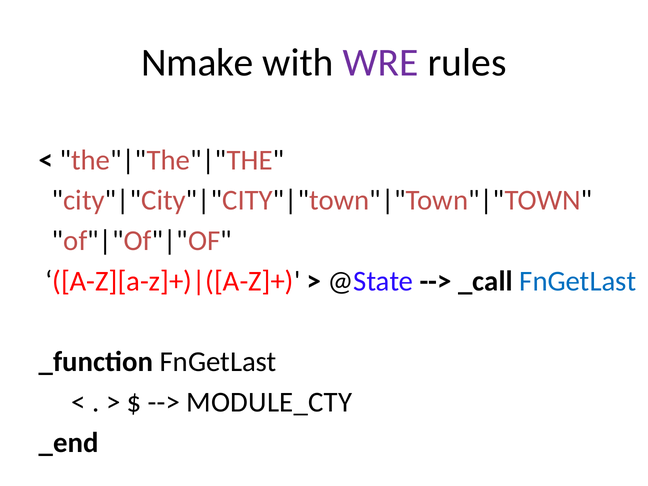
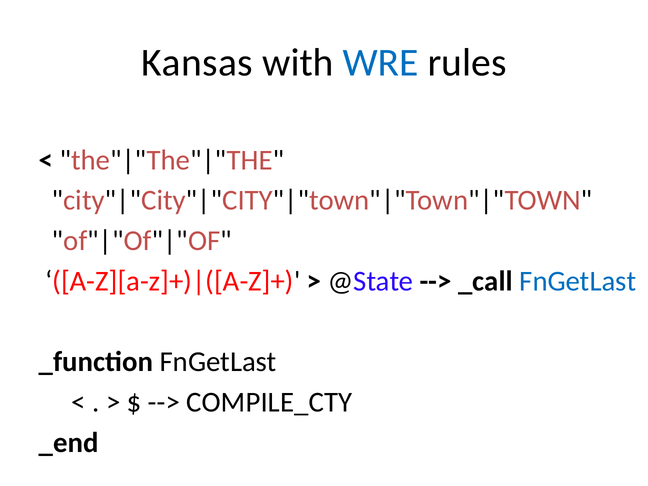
Nmake: Nmake -> Kansas
WRE colour: purple -> blue
MODULE_CTY: MODULE_CTY -> COMPILE_CTY
